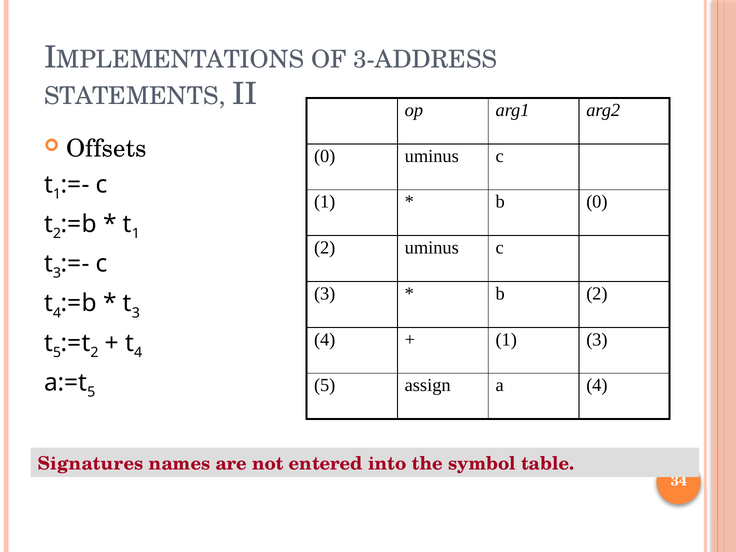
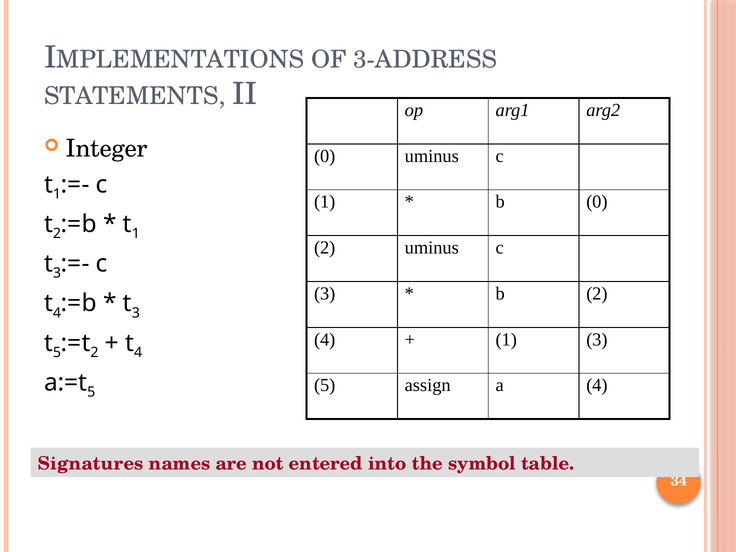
Offsets: Offsets -> Integer
